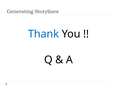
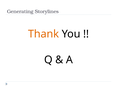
Thank colour: blue -> orange
